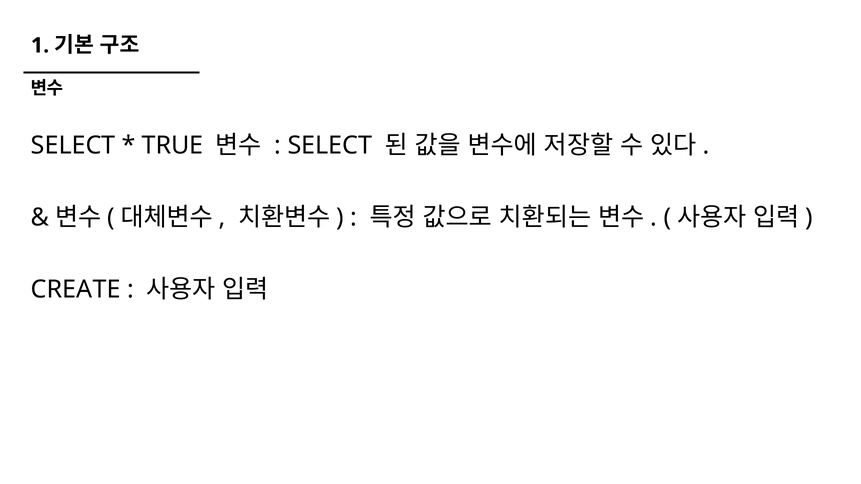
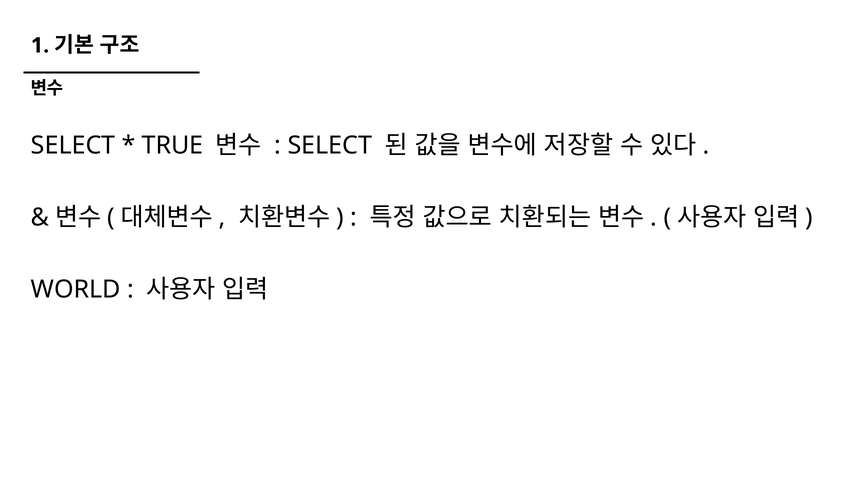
CREATE: CREATE -> WORLD
